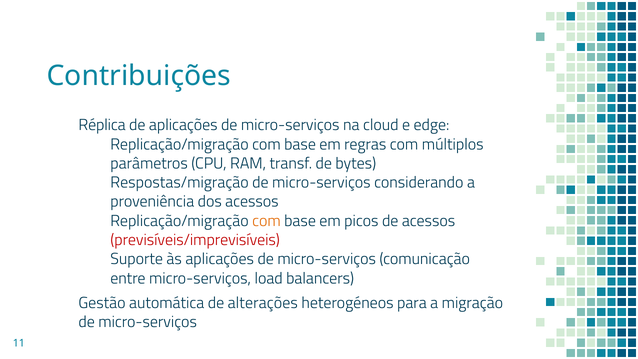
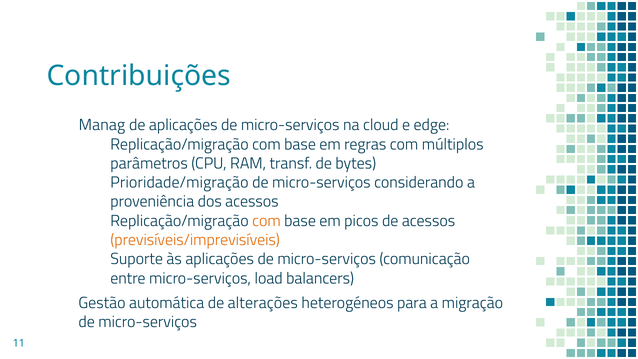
Réplica: Réplica -> Manag
Respostas/migração: Respostas/migração -> Prioridade/migração
previsíveis/imprevisíveis colour: red -> orange
